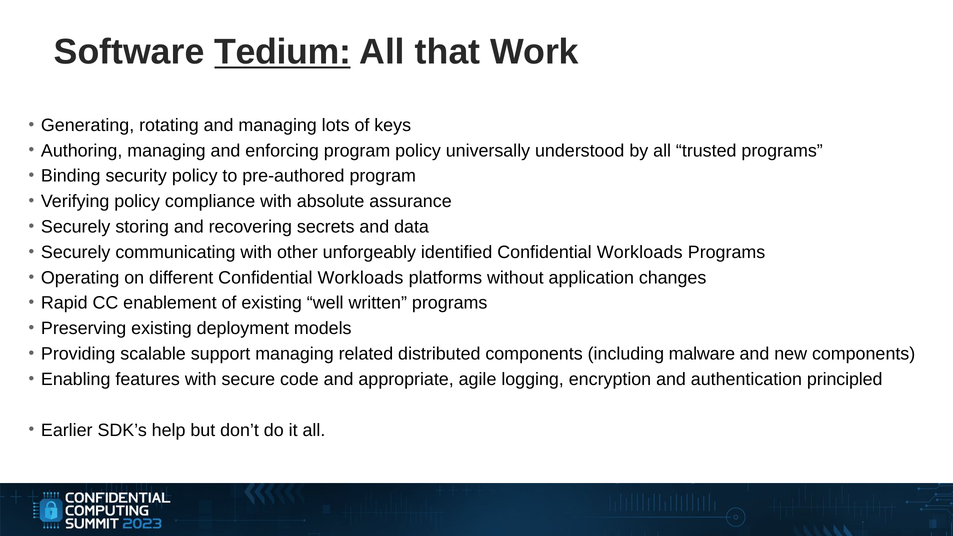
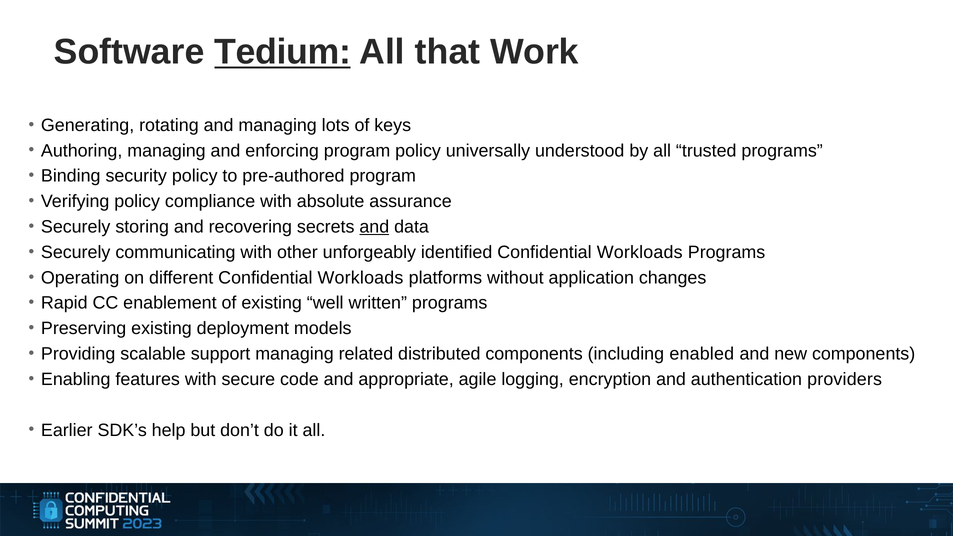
and at (374, 227) underline: none -> present
malware: malware -> enabled
principled: principled -> providers
